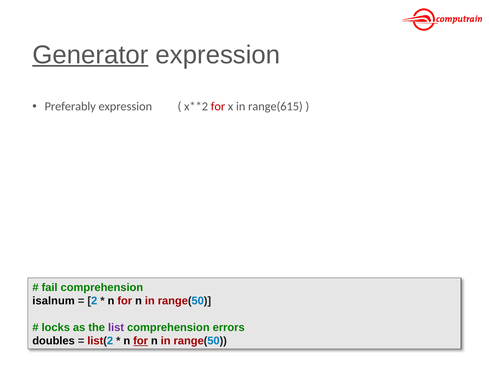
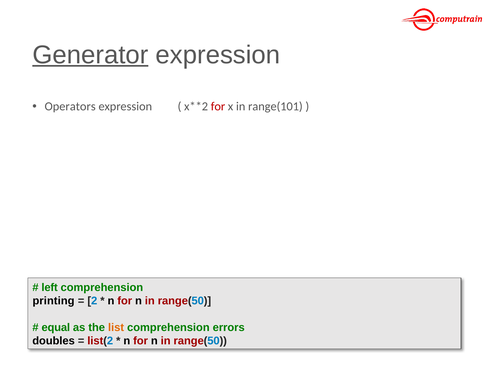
Preferably: Preferably -> Operators
range(615: range(615 -> range(101
fail: fail -> left
isalnum: isalnum -> printing
locks: locks -> equal
list colour: purple -> orange
for at (141, 341) underline: present -> none
